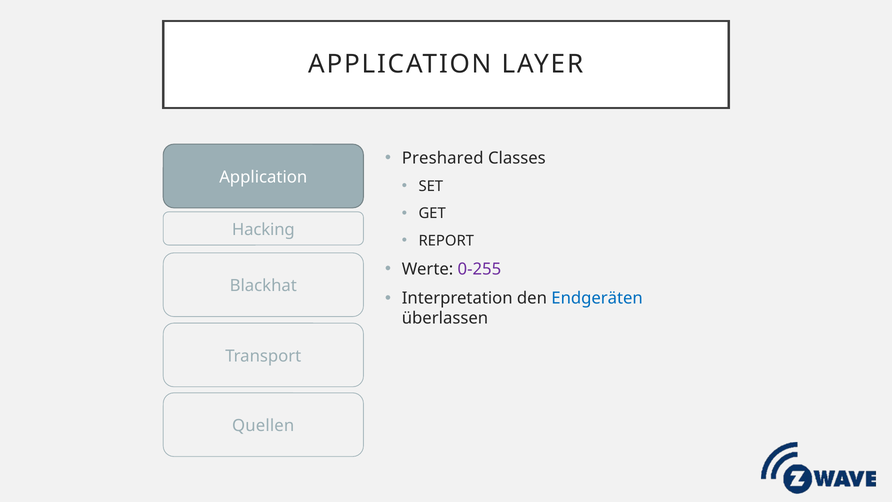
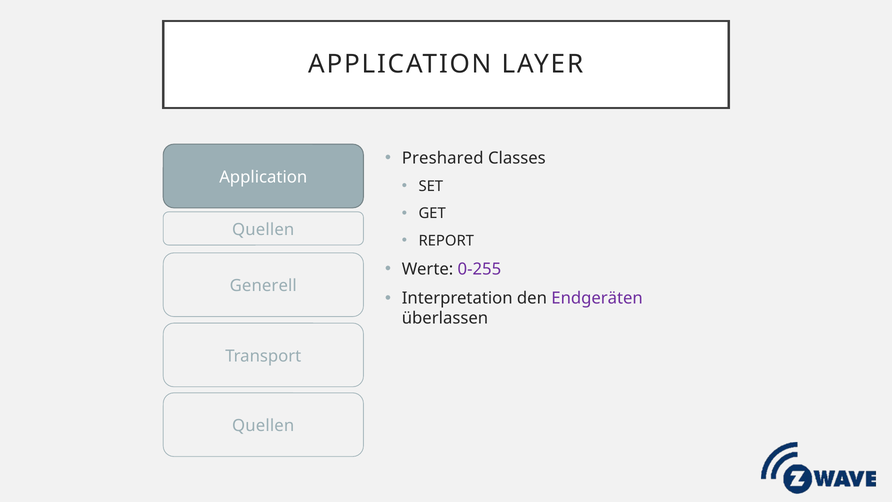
Hacking at (263, 229): Hacking -> Quellen
Blackhat: Blackhat -> Generell
Endgeräten colour: blue -> purple
